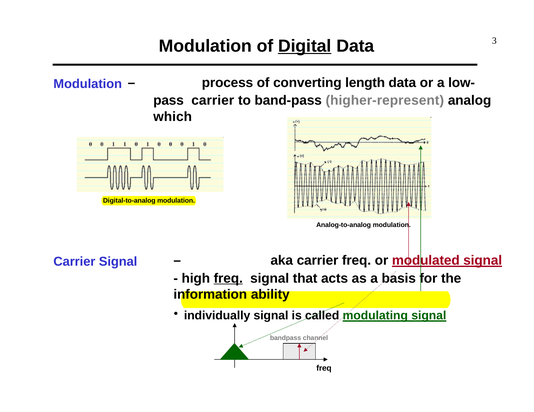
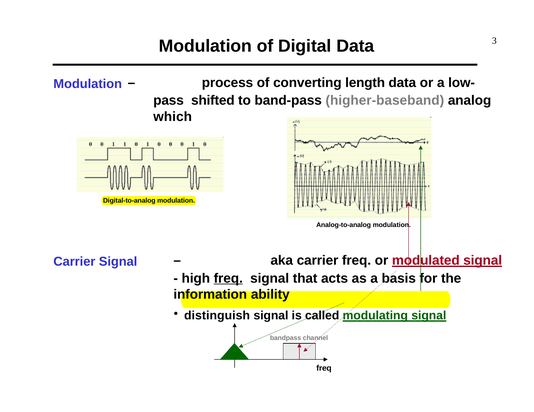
Digital underline: present -> none
carrier at (213, 101): carrier -> shifted
higher-represent: higher-represent -> higher-baseband
individually: individually -> distinguish
